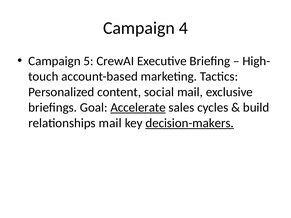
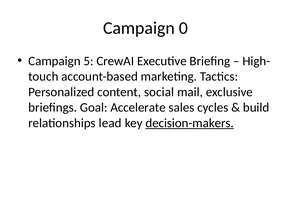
4: 4 -> 0
Accelerate underline: present -> none
relationships mail: mail -> lead
